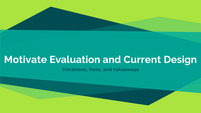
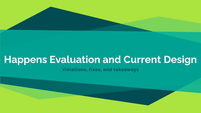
Motivate: Motivate -> Happens
